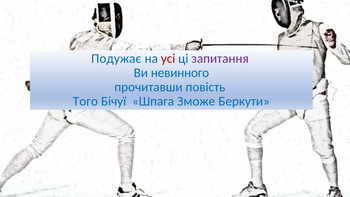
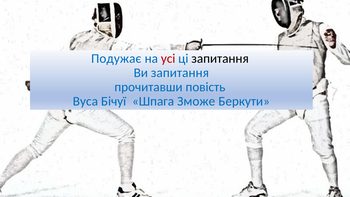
запитання at (220, 59) colour: purple -> black
Ви невинного: невинного -> запитання
Того: Того -> Вуса
